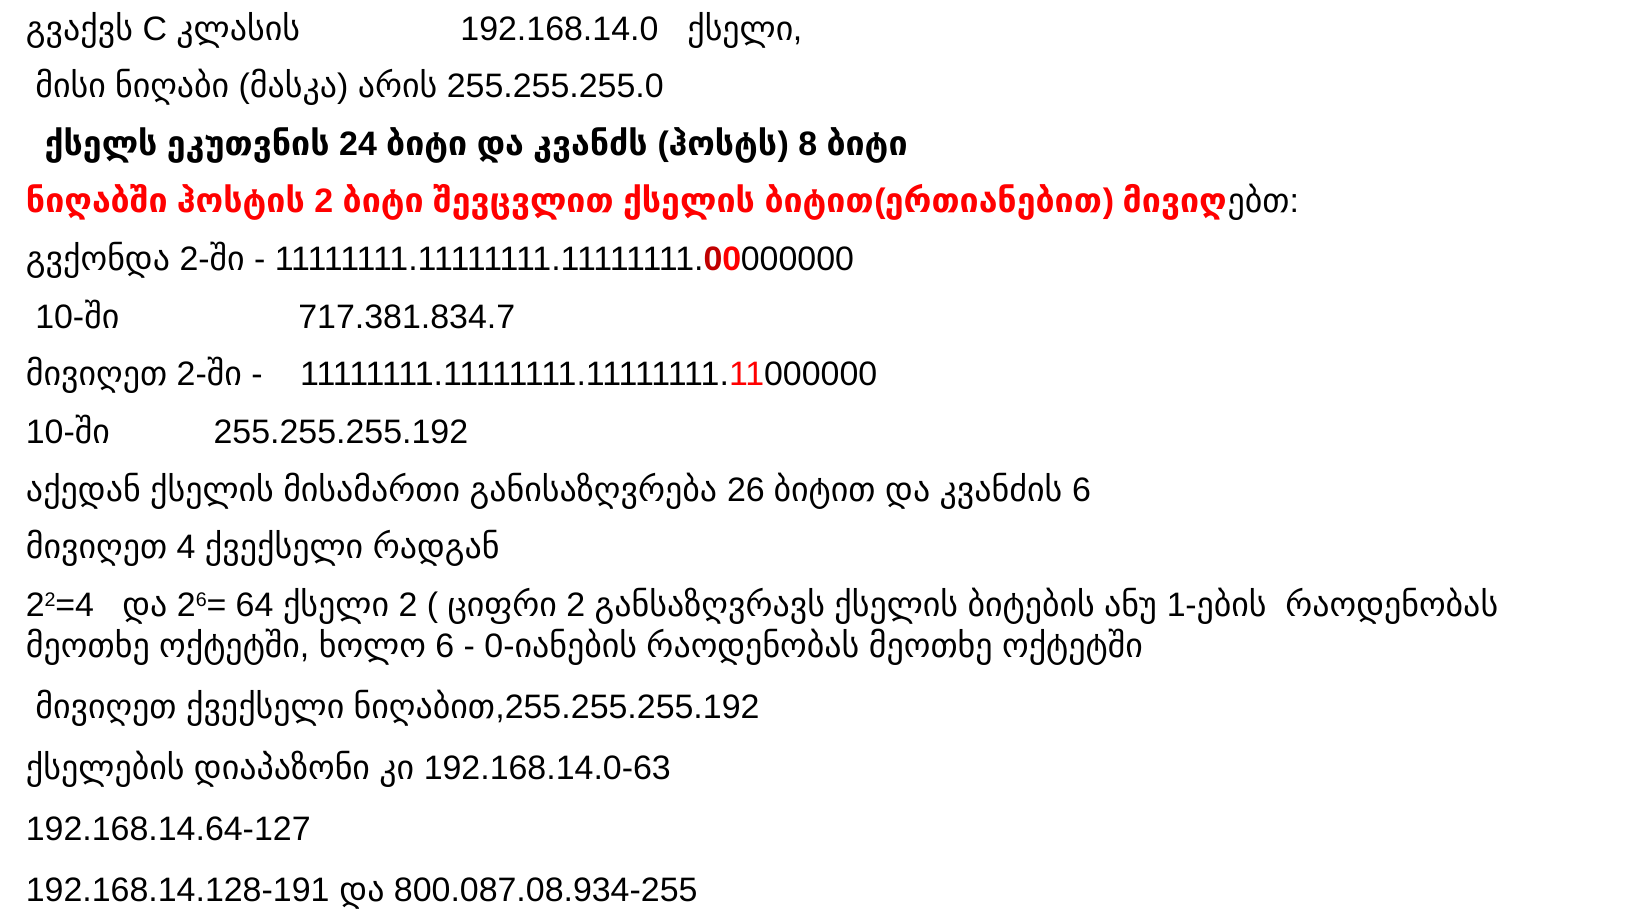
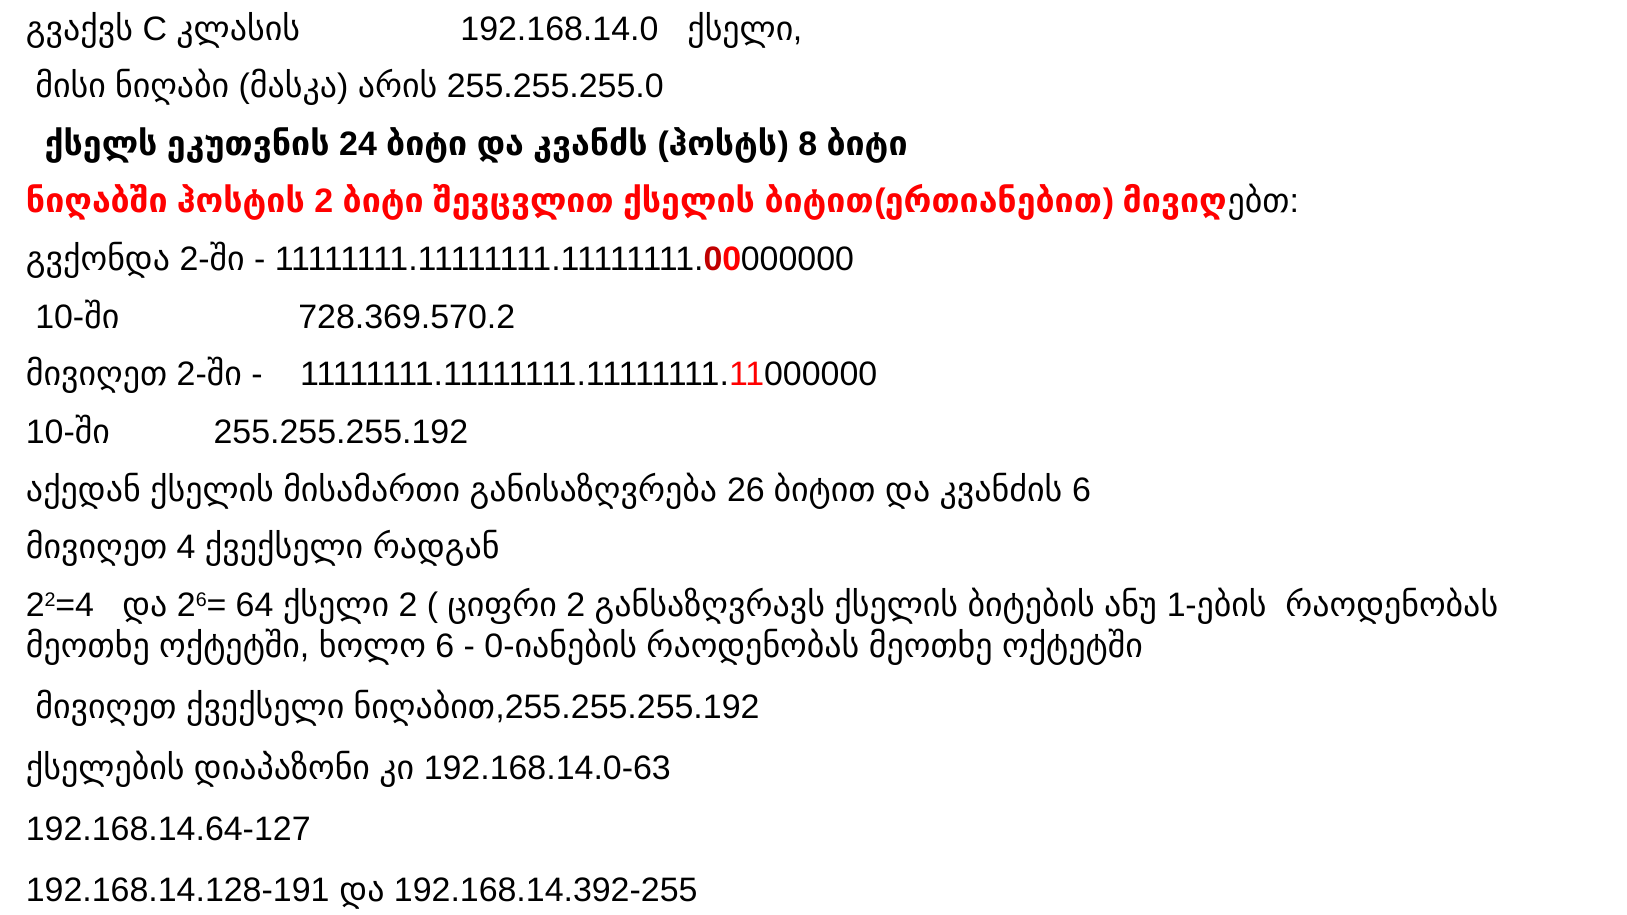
717.381.834.7: 717.381.834.7 -> 728.369.570.2
800.087.08.934-255: 800.087.08.934-255 -> 192.168.14.392-255
